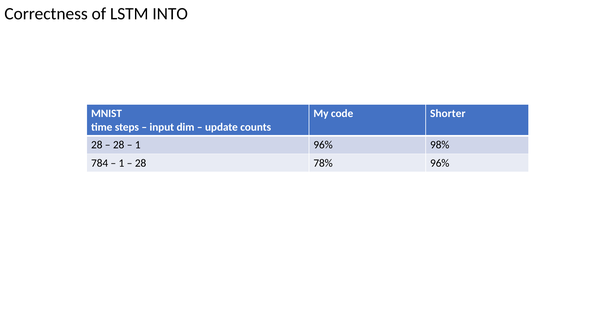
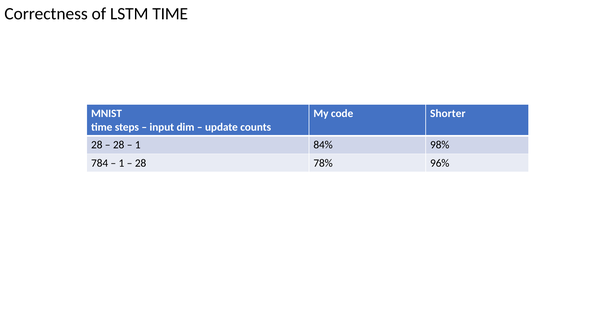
LSTM INTO: INTO -> TIME
1 96%: 96% -> 84%
